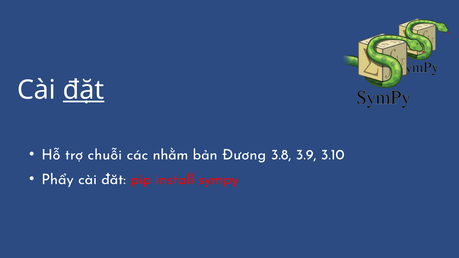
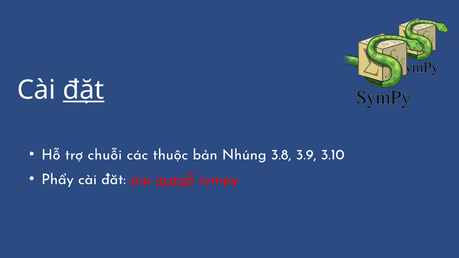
nhằm: nhằm -> thuộc
Đương: Đương -> Nhúng
install underline: none -> present
